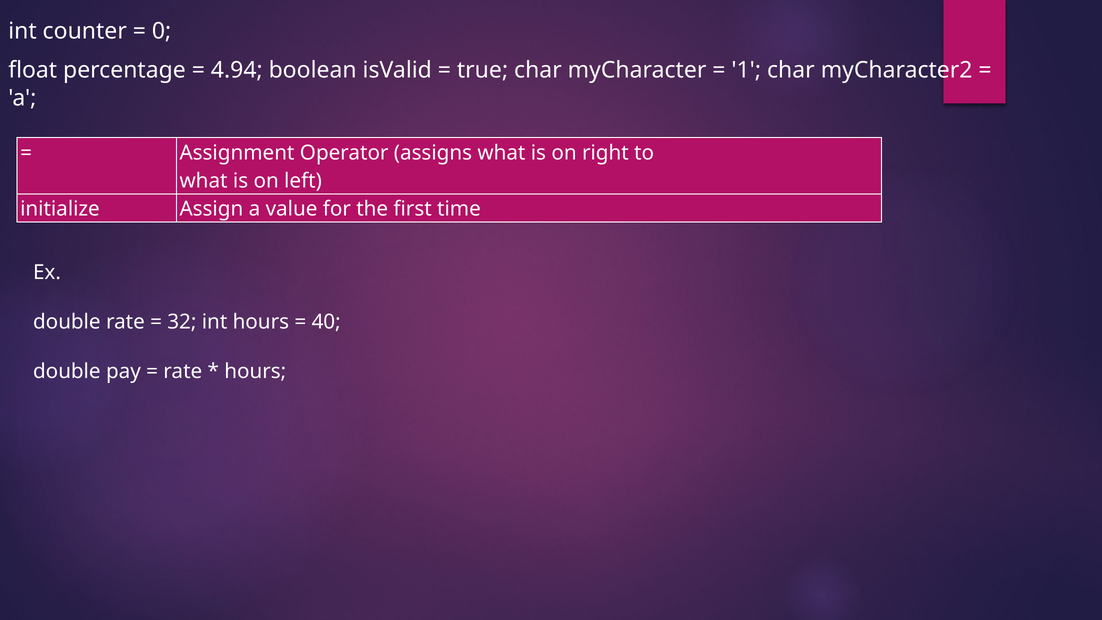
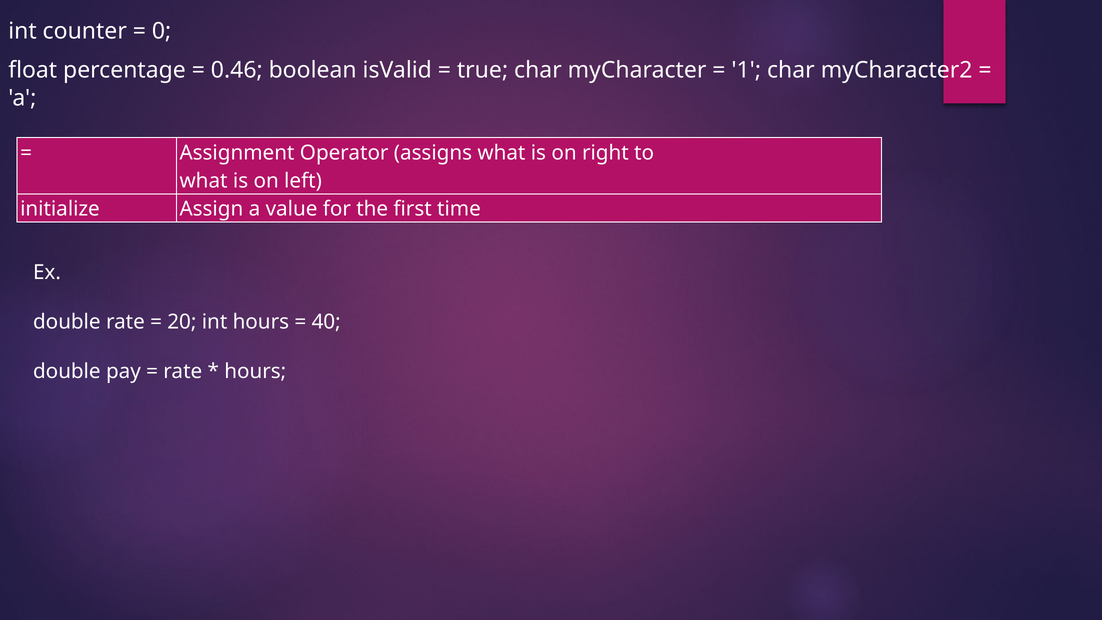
4.94: 4.94 -> 0.46
32: 32 -> 20
